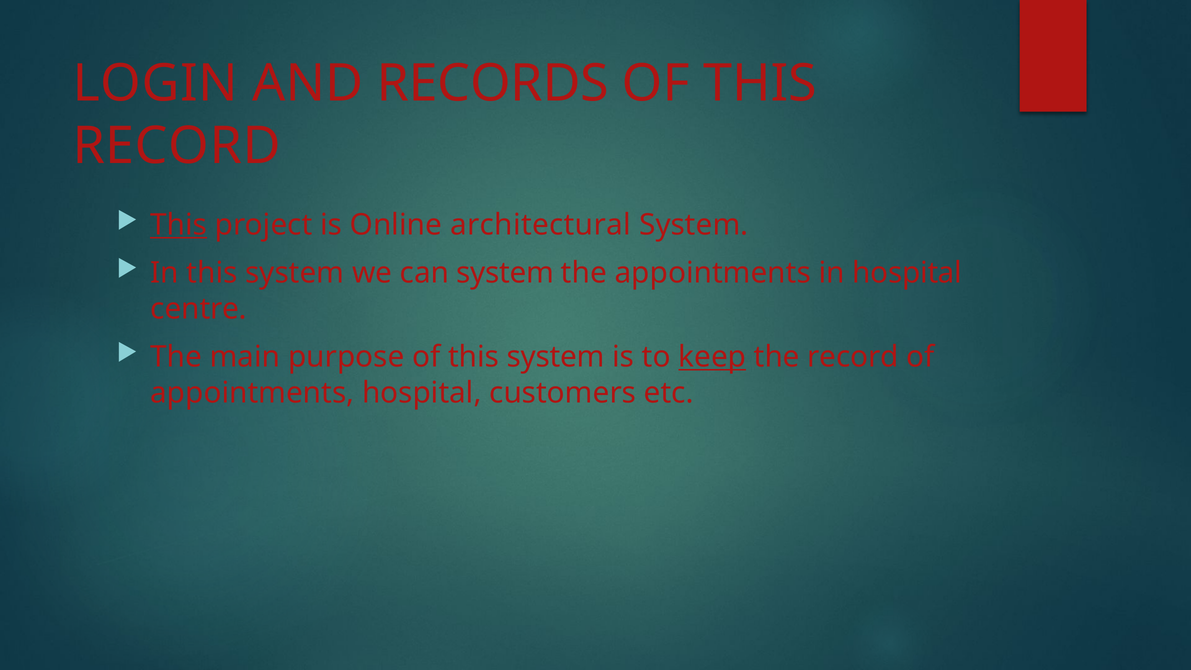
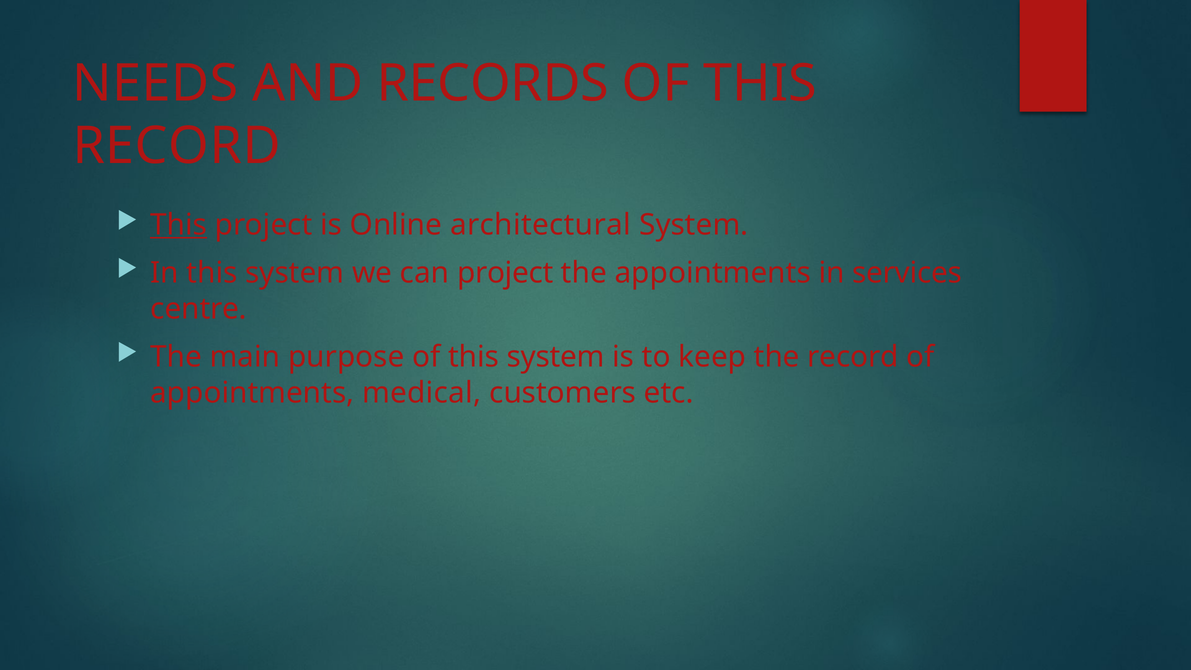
LOGIN: LOGIN -> NEEDS
can system: system -> project
in hospital: hospital -> services
keep underline: present -> none
appointments hospital: hospital -> medical
